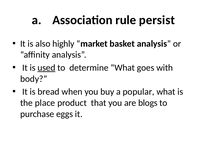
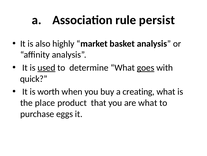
goes underline: none -> present
body: body -> quick
bread: bread -> worth
popular: popular -> creating
are blogs: blogs -> what
